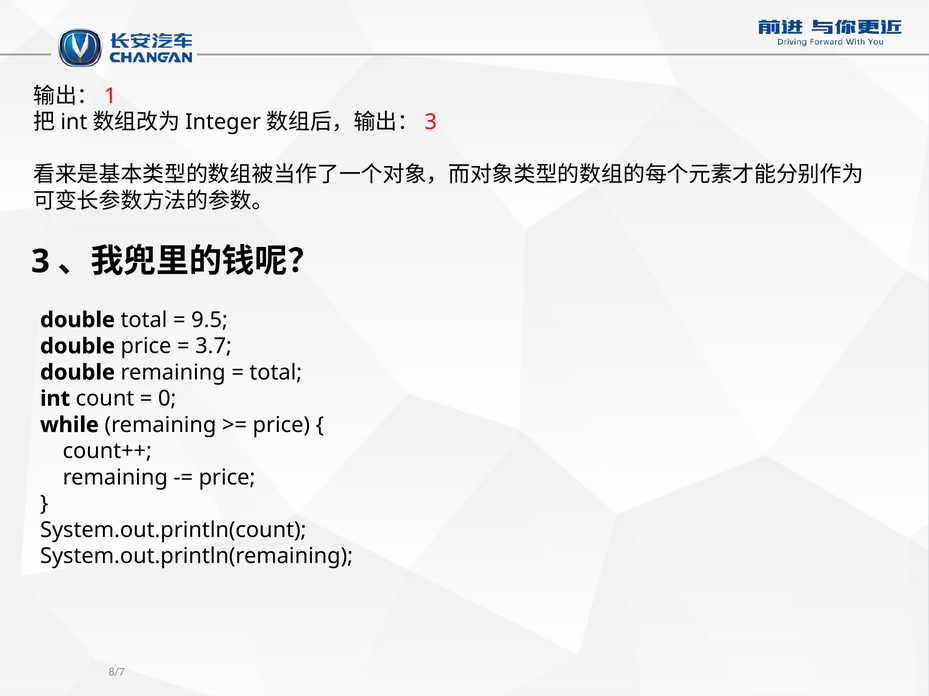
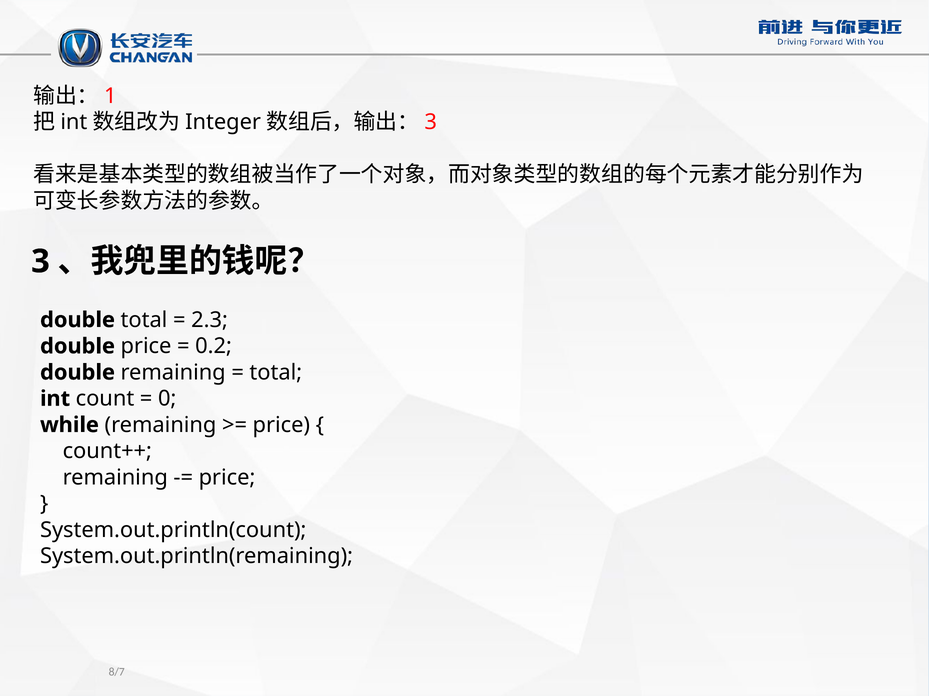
9.5: 9.5 -> 2.3
3.7: 3.7 -> 0.2
